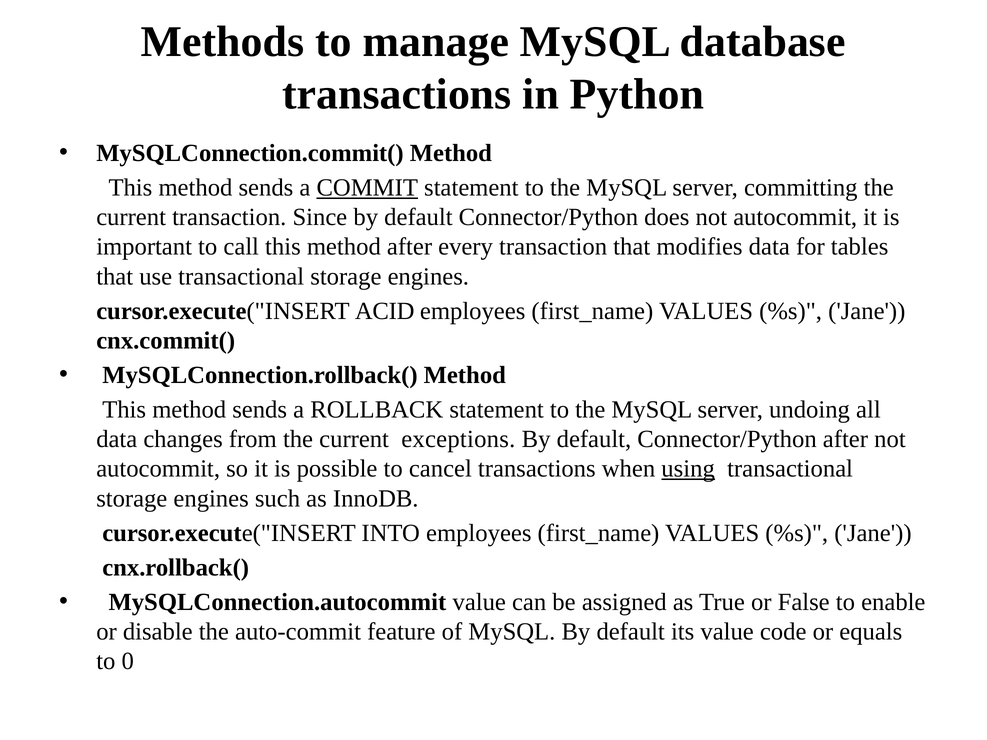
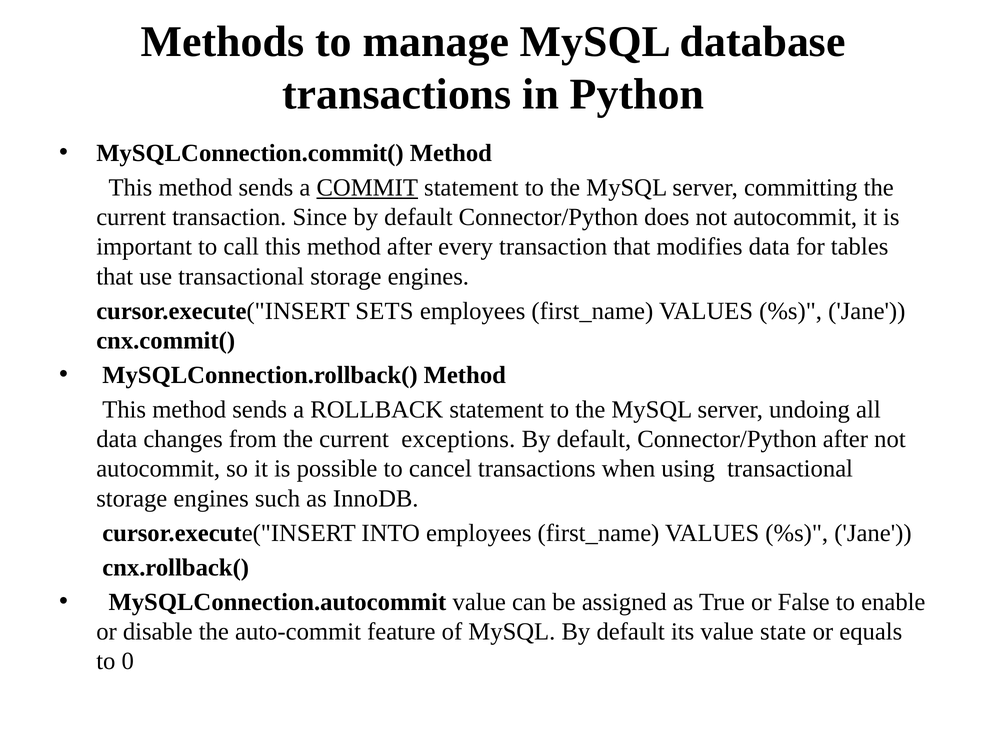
ACID: ACID -> SETS
using underline: present -> none
code: code -> state
